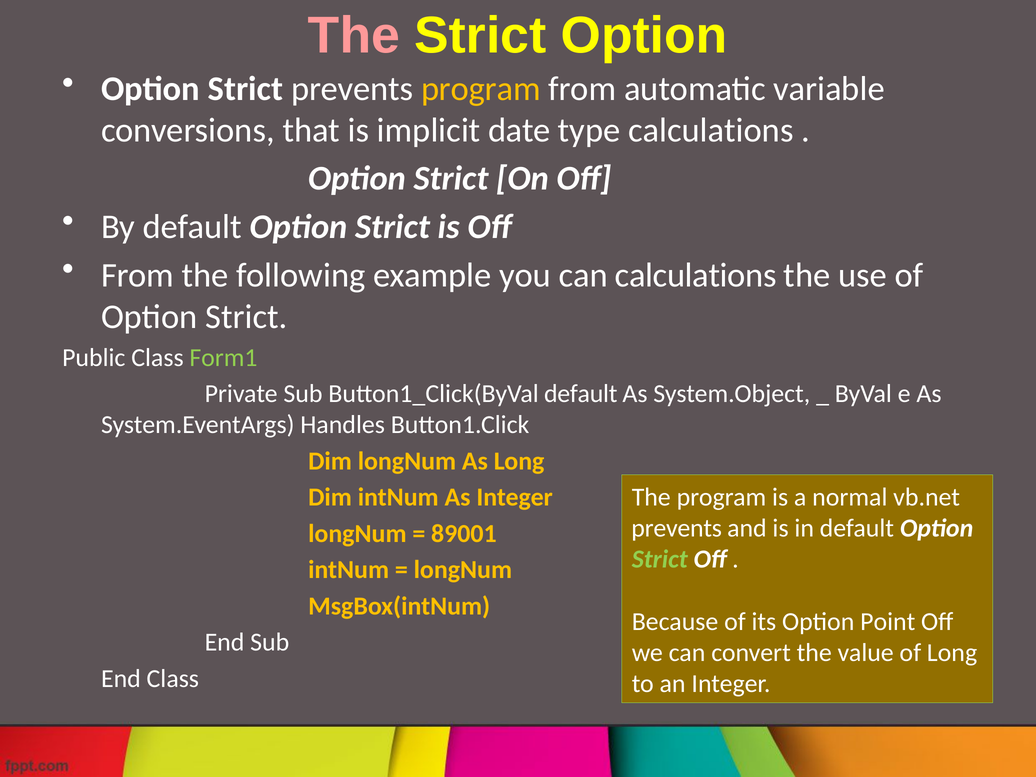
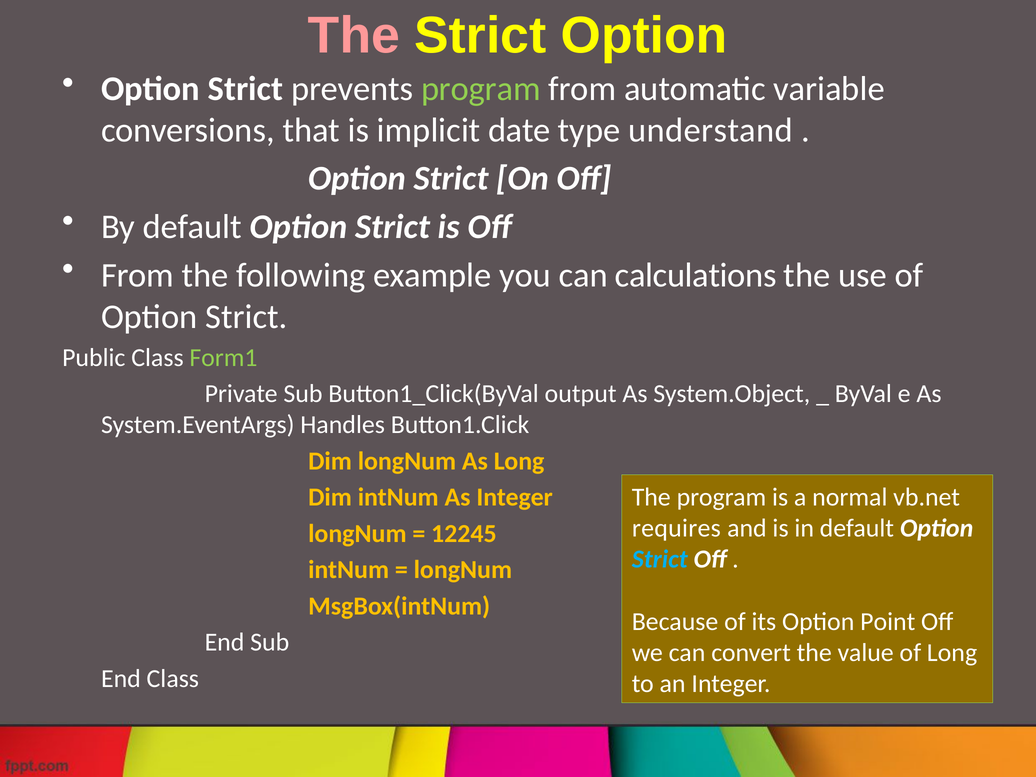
program at (481, 89) colour: yellow -> light green
type calculations: calculations -> understand
Button1_Click(ByVal default: default -> output
prevents at (677, 528): prevents -> requires
89001: 89001 -> 12245
Strict at (660, 559) colour: light green -> light blue
